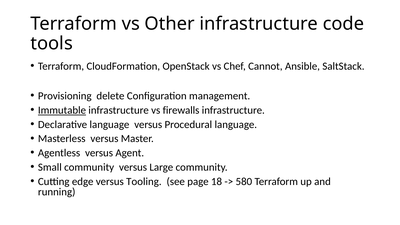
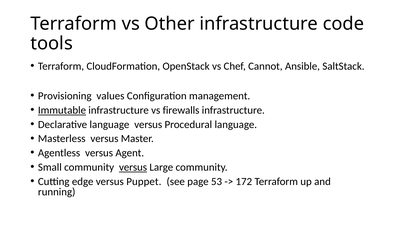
delete: delete -> values
versus at (133, 167) underline: none -> present
Tooling: Tooling -> Puppet
18: 18 -> 53
580: 580 -> 172
